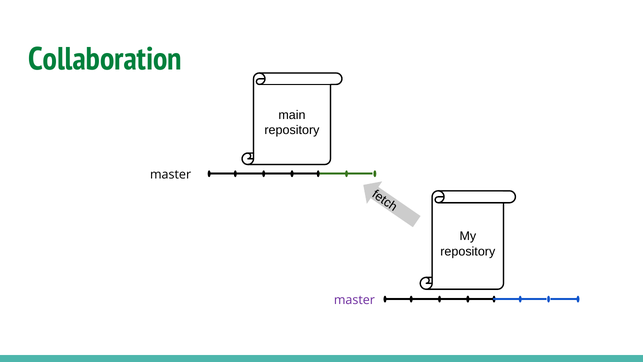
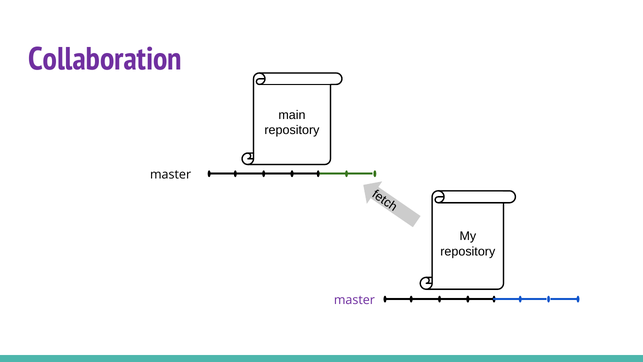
Collaboration colour: green -> purple
